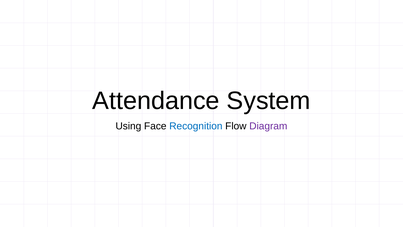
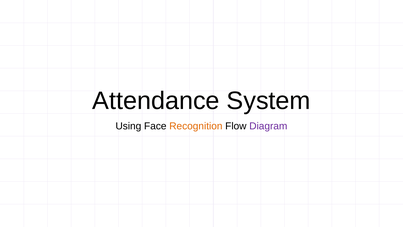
Recognition colour: blue -> orange
